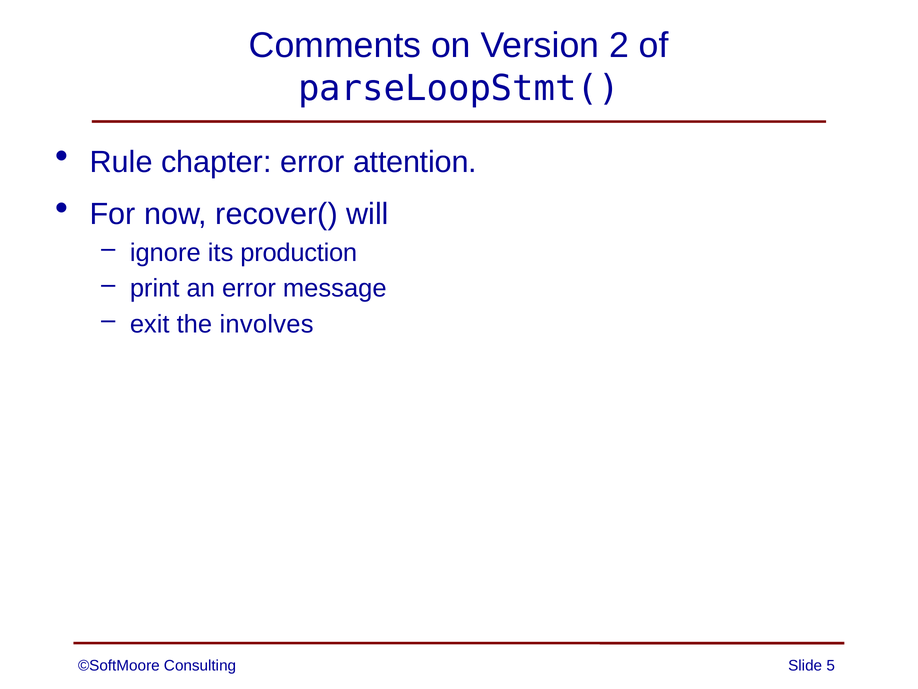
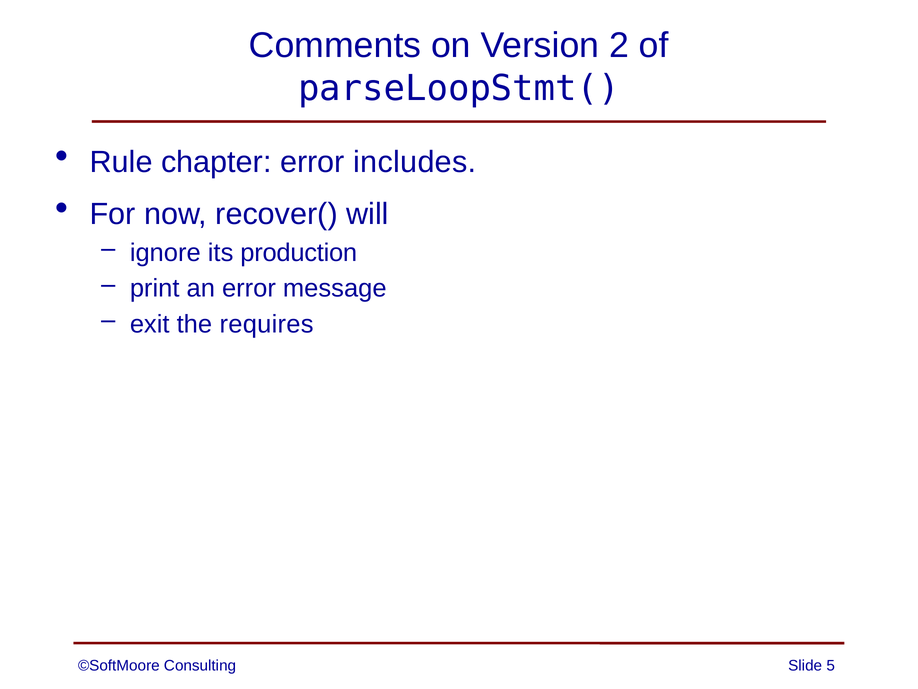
attention: attention -> includes
involves: involves -> requires
